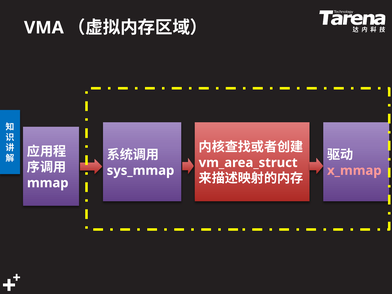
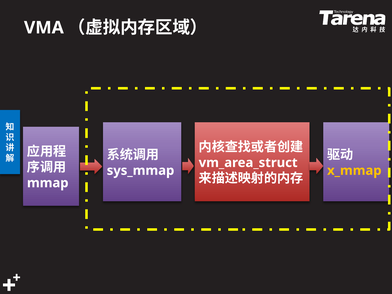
x_mmap colour: pink -> yellow
